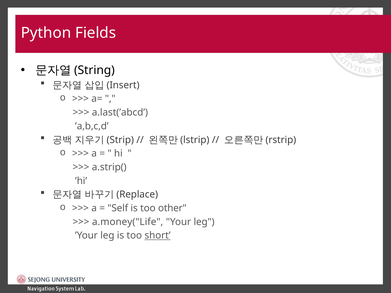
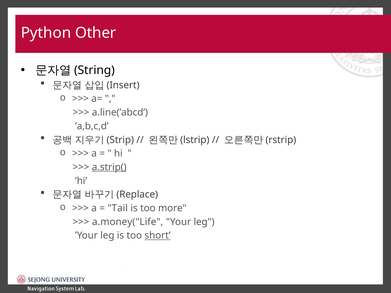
Fields: Fields -> Other
a.last(’abcd: a.last(’abcd -> a.line(’abcd
a.strip( underline: none -> present
Self: Self -> Tail
other: other -> more
